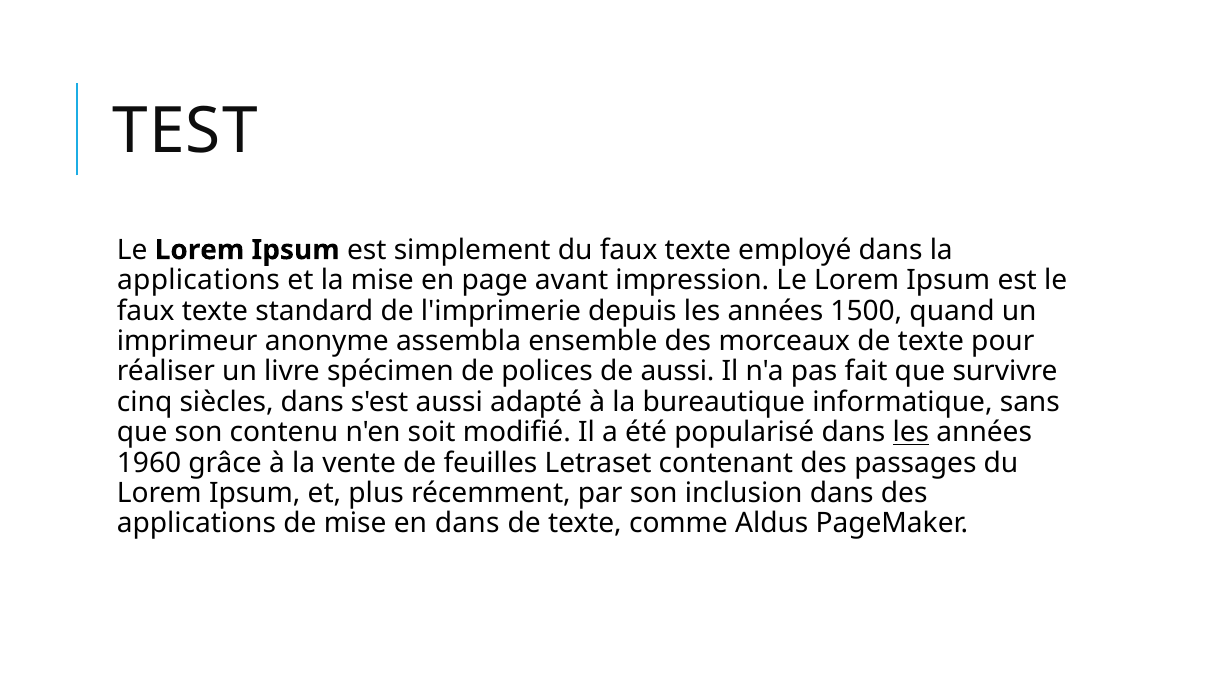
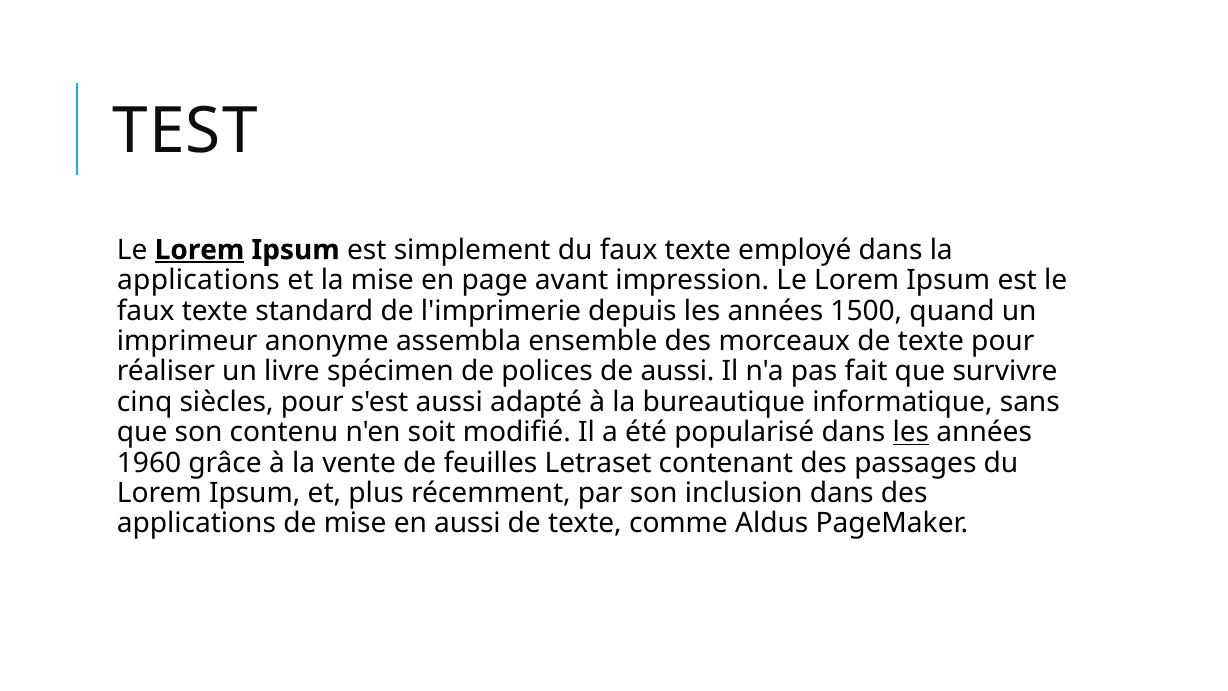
Lorem at (199, 250) underline: none -> present
siècles dans: dans -> pour
en dans: dans -> aussi
